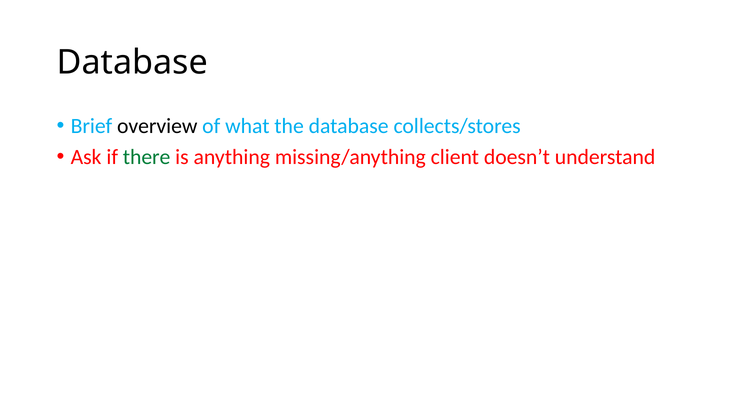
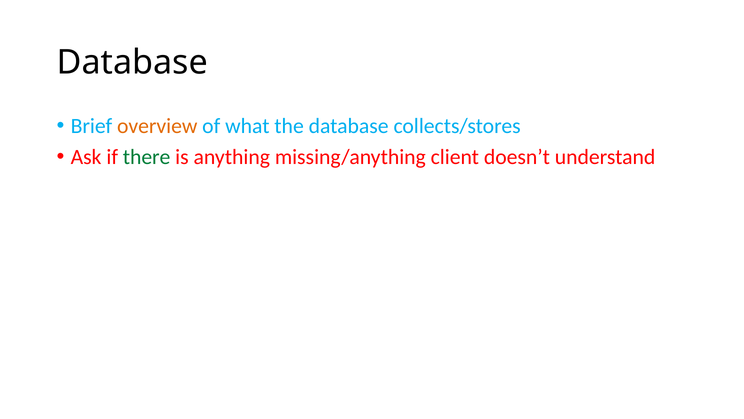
overview colour: black -> orange
